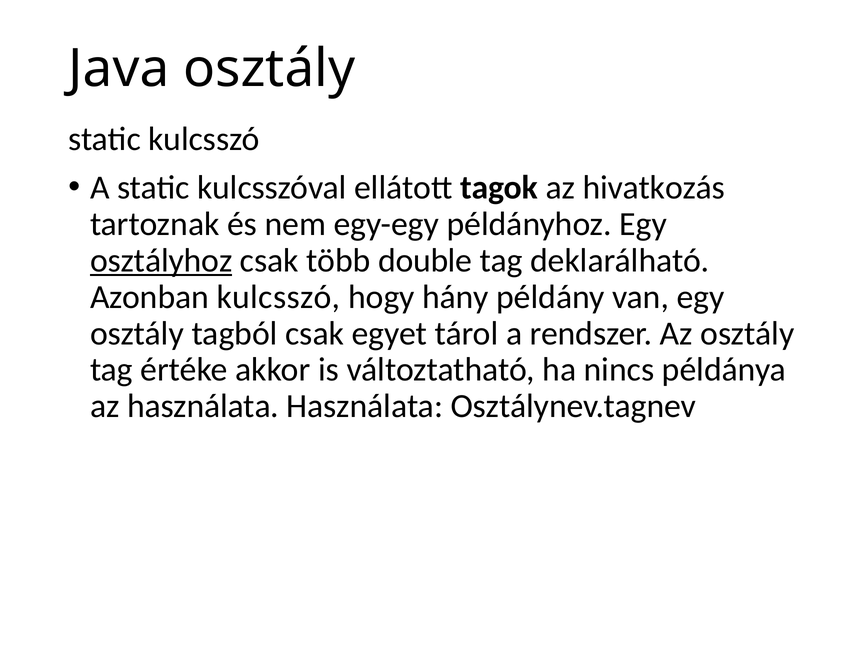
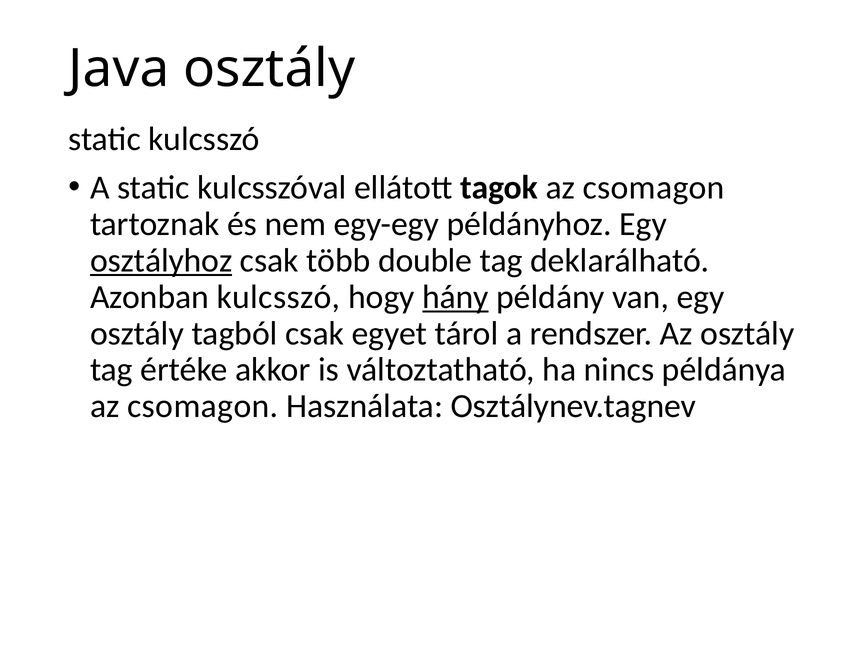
tagok az hivatkozás: hivatkozás -> csomagon
hány underline: none -> present
használata at (203, 406): használata -> csomagon
